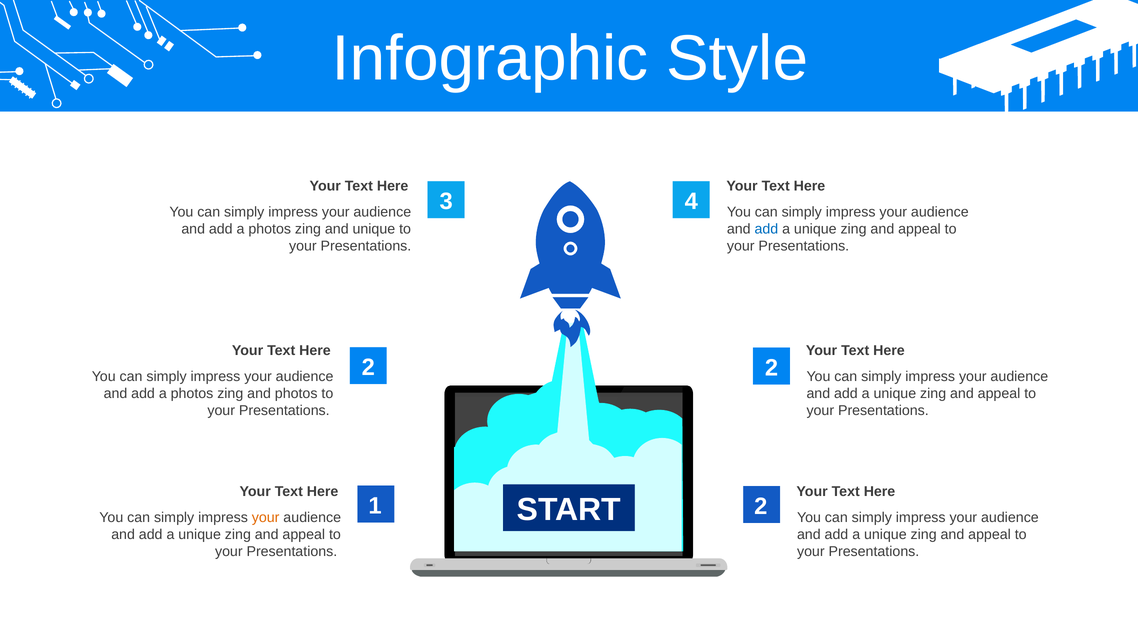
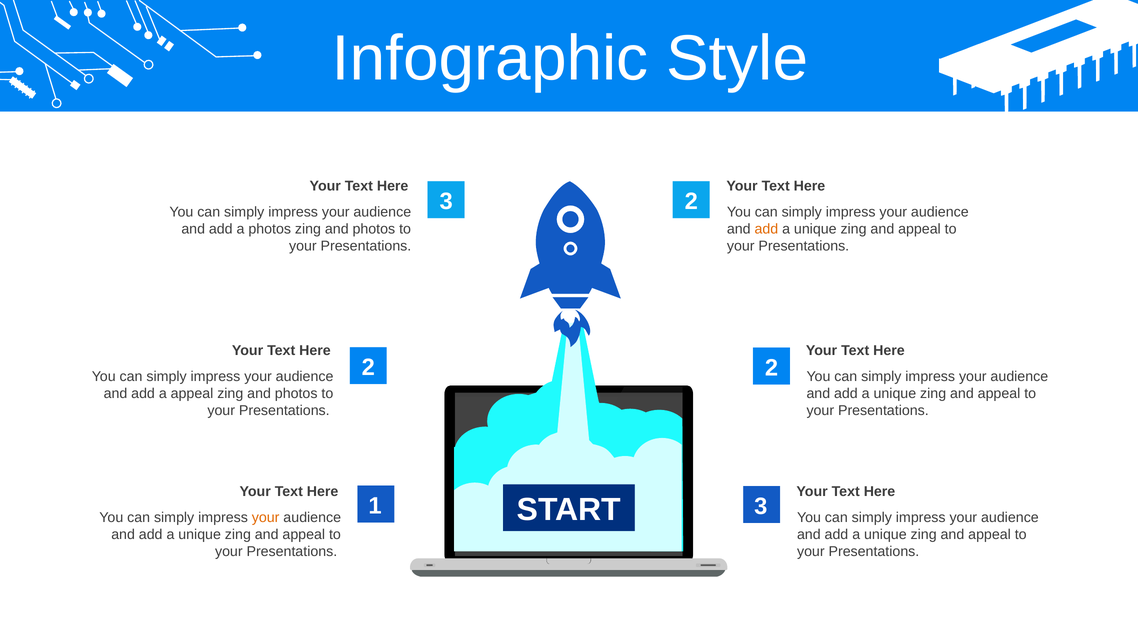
4 at (691, 201): 4 -> 2
unique at (374, 229): unique -> photos
add at (766, 229) colour: blue -> orange
photos at (192, 394): photos -> appeal
1 2: 2 -> 3
